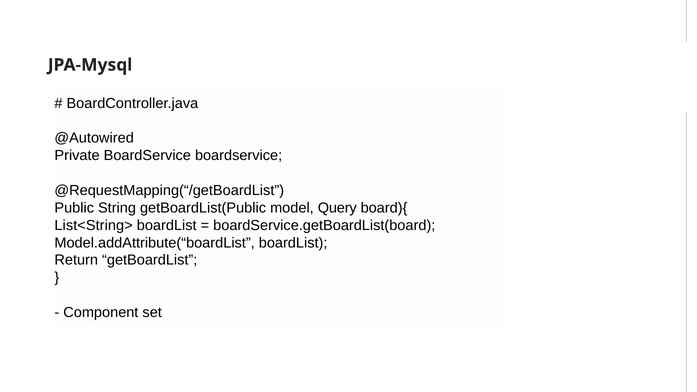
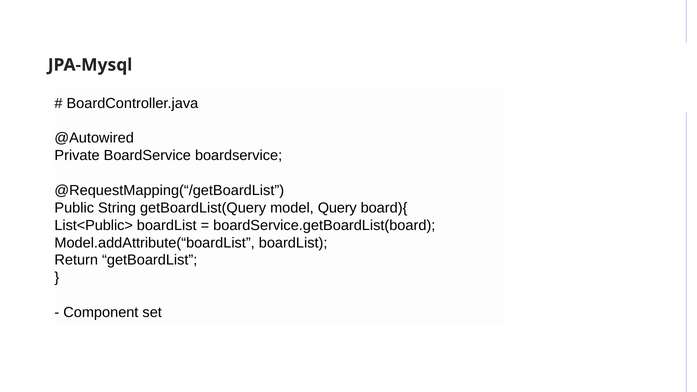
getBoardList(Public: getBoardList(Public -> getBoardList(Query
List<String>: List<String> -> List<Public>
